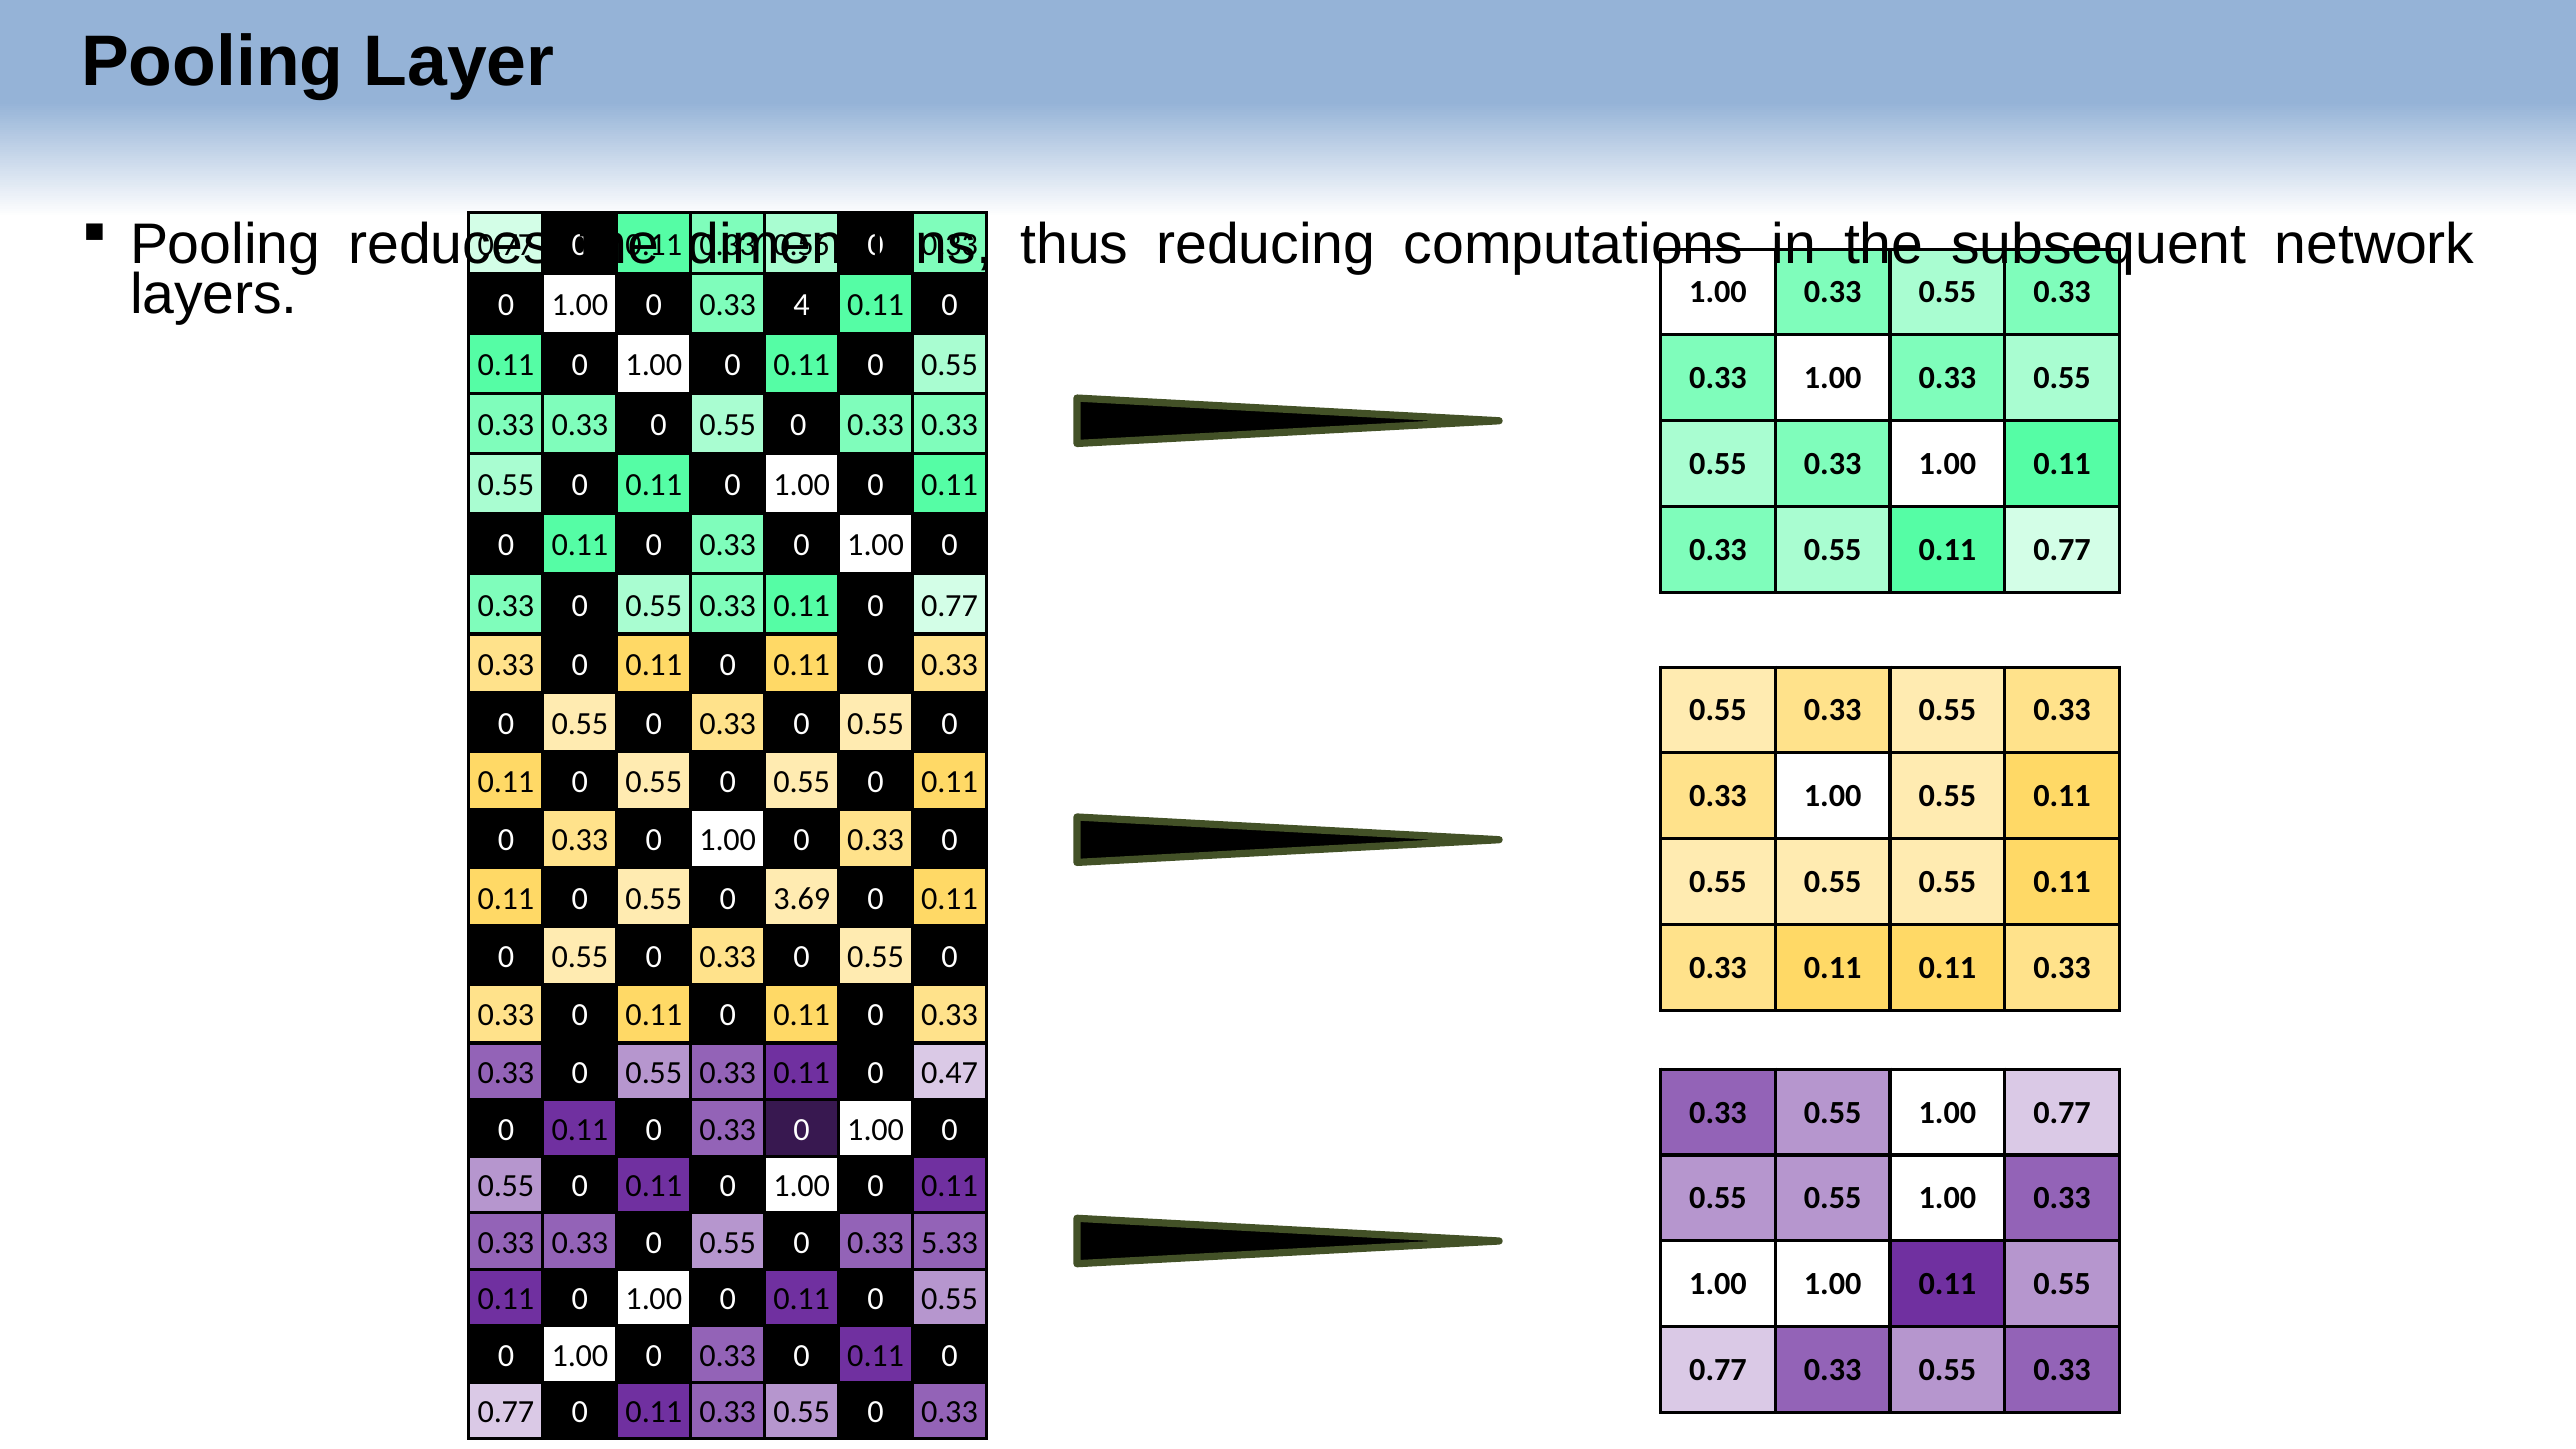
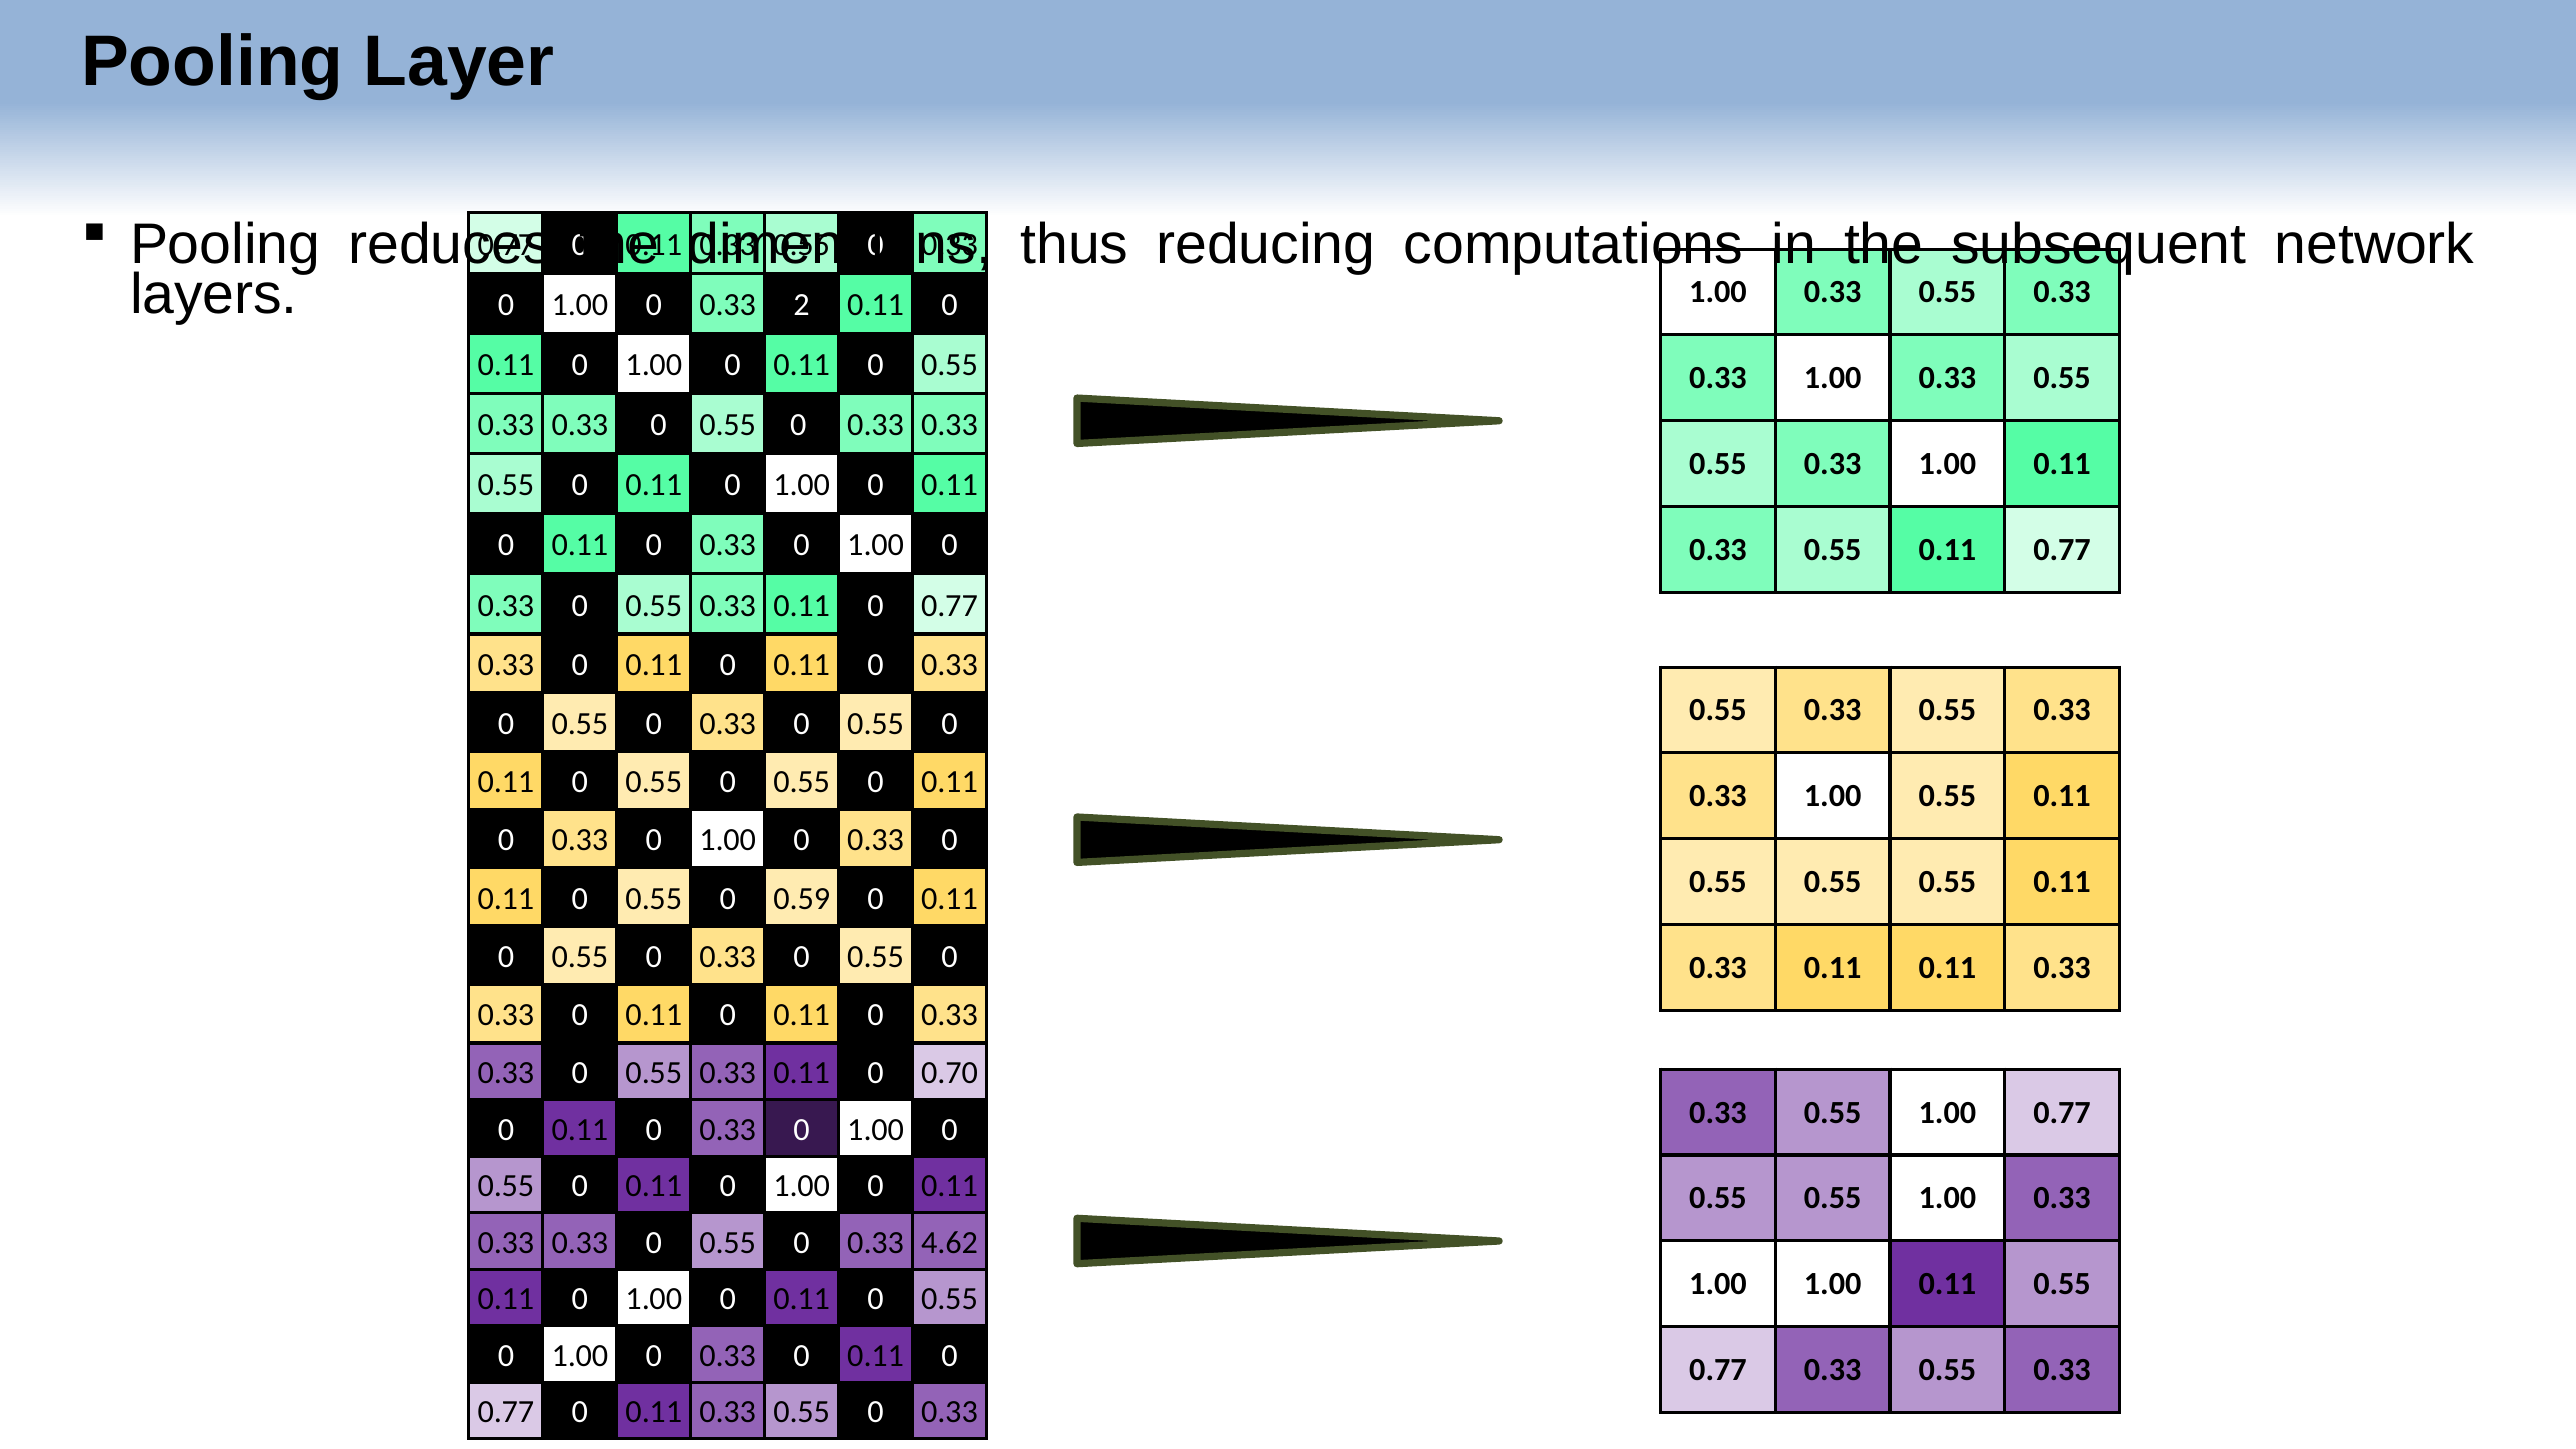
4: 4 -> 2
3.69: 3.69 -> 0.59
0.47: 0.47 -> 0.70
5.33: 5.33 -> 4.62
